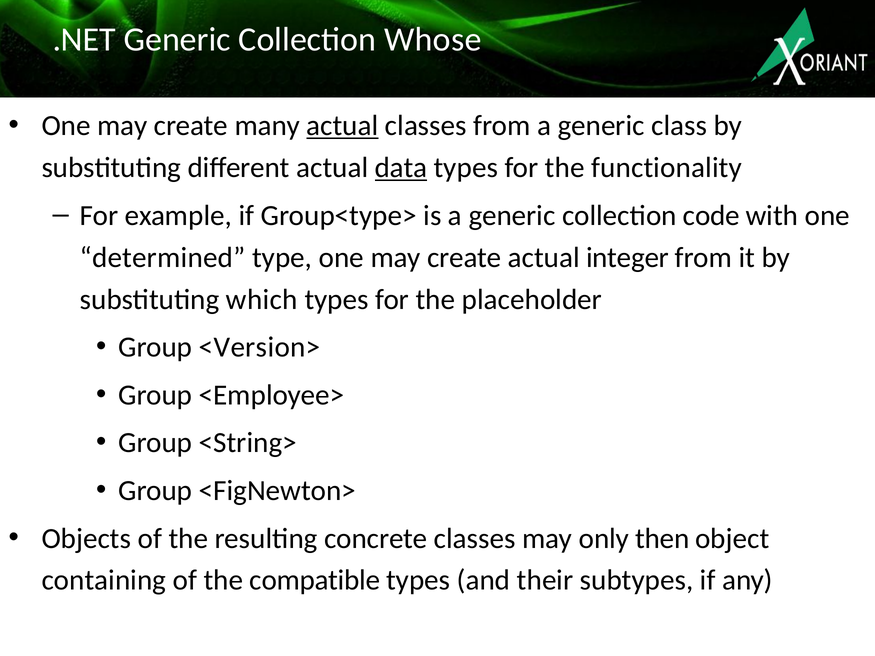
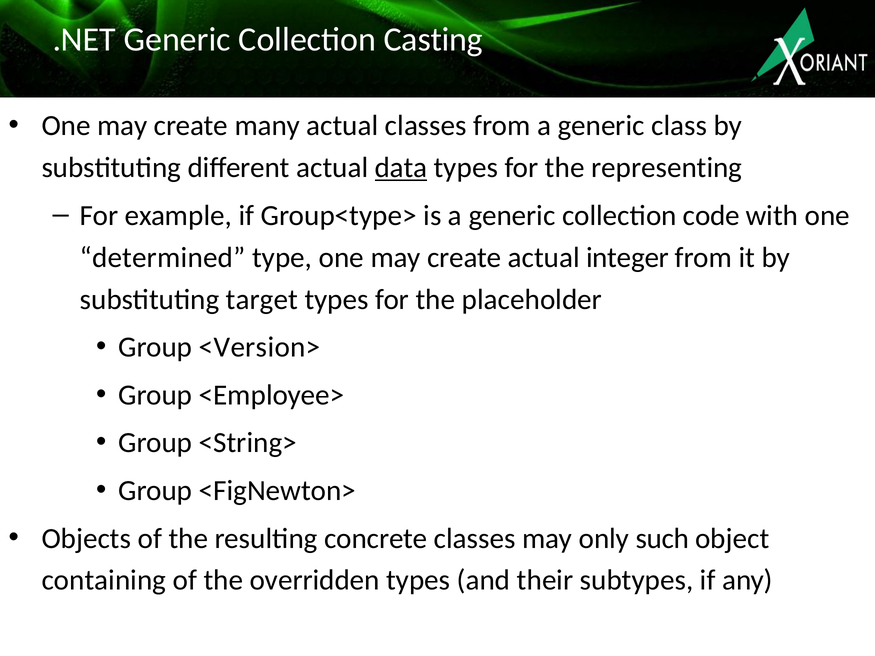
Whose: Whose -> Casting
actual at (342, 126) underline: present -> none
functionality: functionality -> representing
which: which -> target
then: then -> such
compatible: compatible -> overridden
